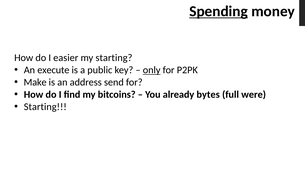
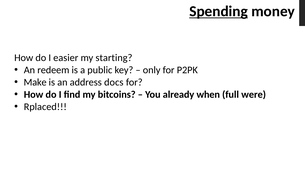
execute: execute -> redeem
only underline: present -> none
send: send -> docs
bytes: bytes -> when
Starting at (45, 107): Starting -> Rplaced
